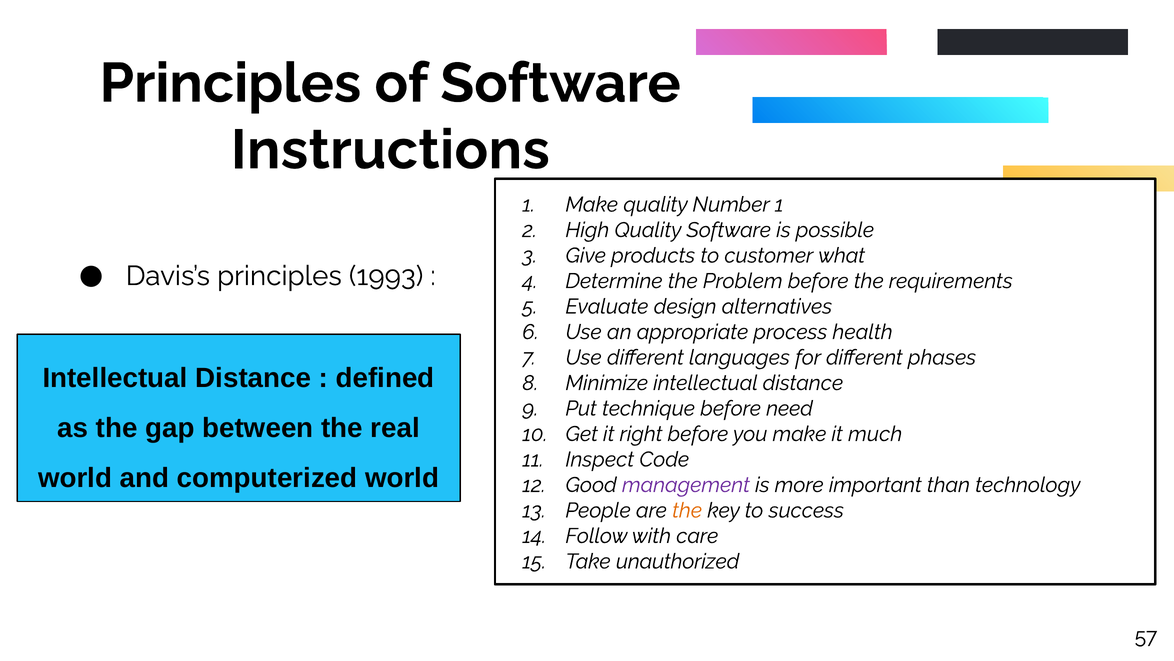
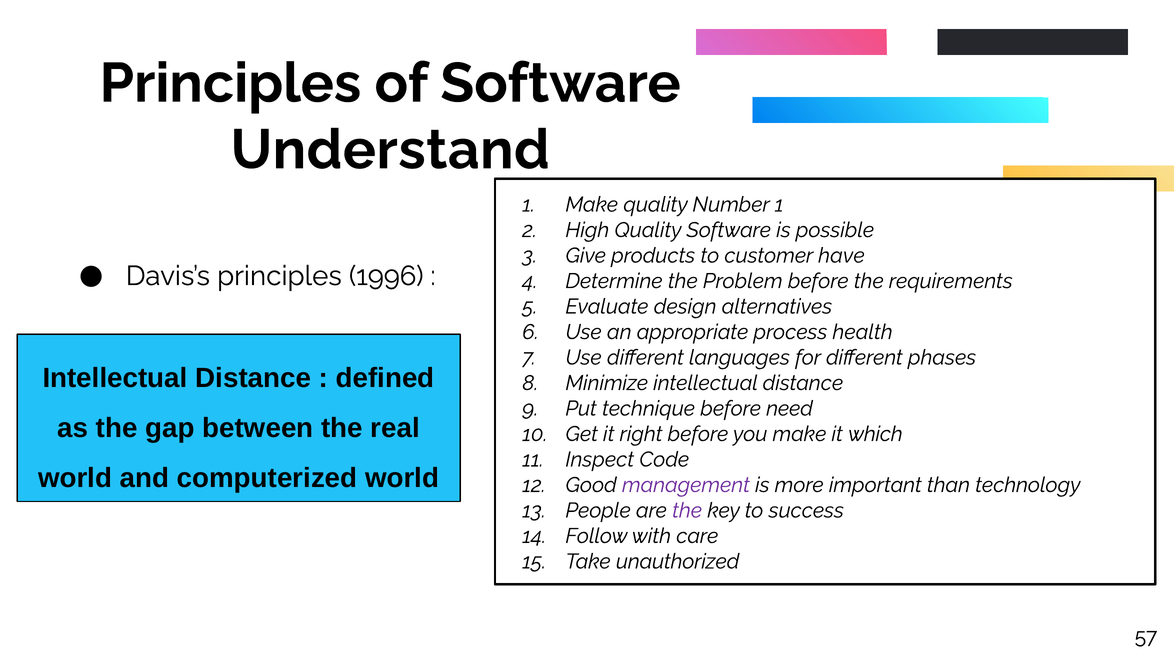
Instructions: Instructions -> Understand
what: what -> have
1993: 1993 -> 1996
much: much -> which
the at (687, 510) colour: orange -> purple
